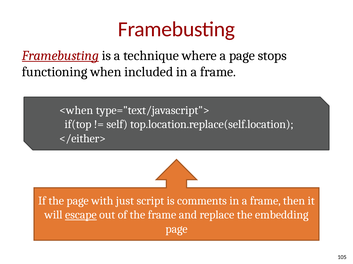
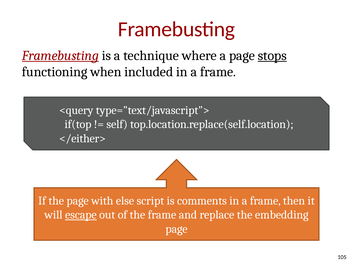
stops underline: none -> present
<when: <when -> <query
just: just -> else
